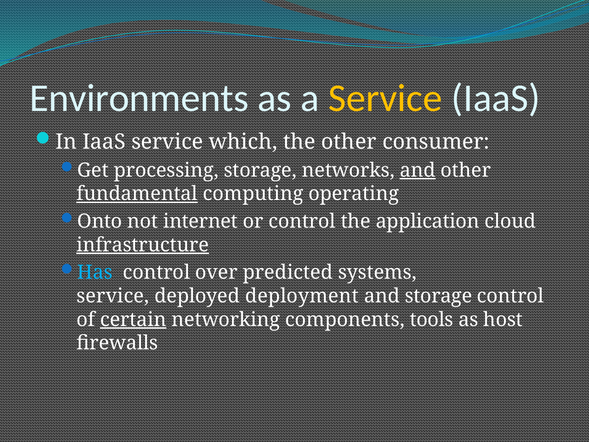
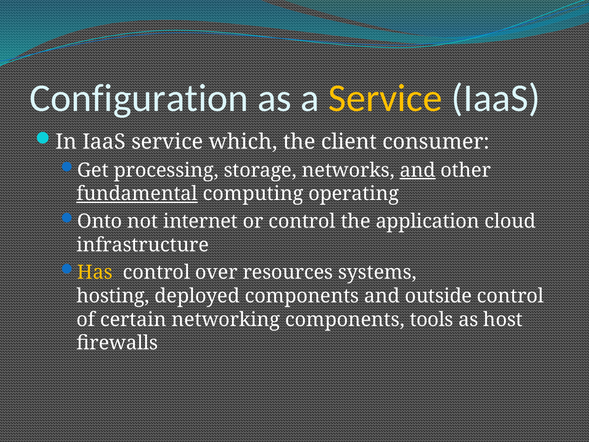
Environments: Environments -> Configuration
the other: other -> client
infrastructure underline: present -> none
Has colour: light blue -> yellow
predicted: predicted -> resources
service at (113, 296): service -> hosting
deployed deployment: deployment -> components
and storage: storage -> outside
certain underline: present -> none
